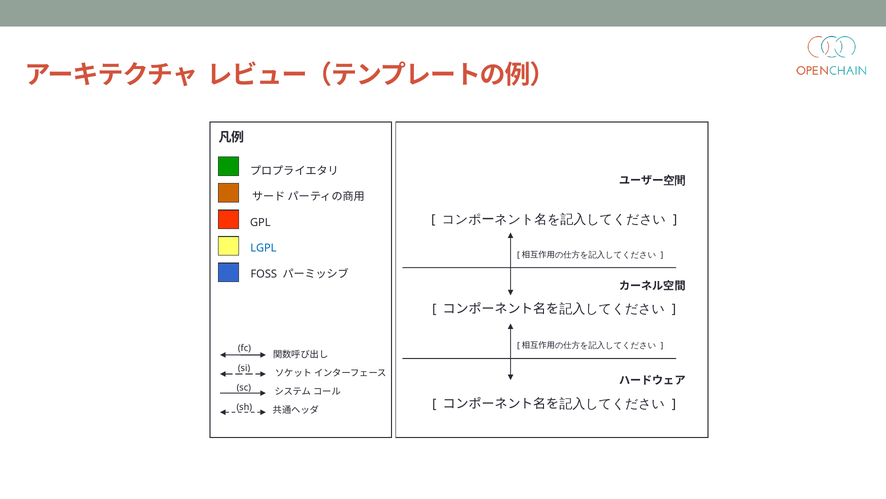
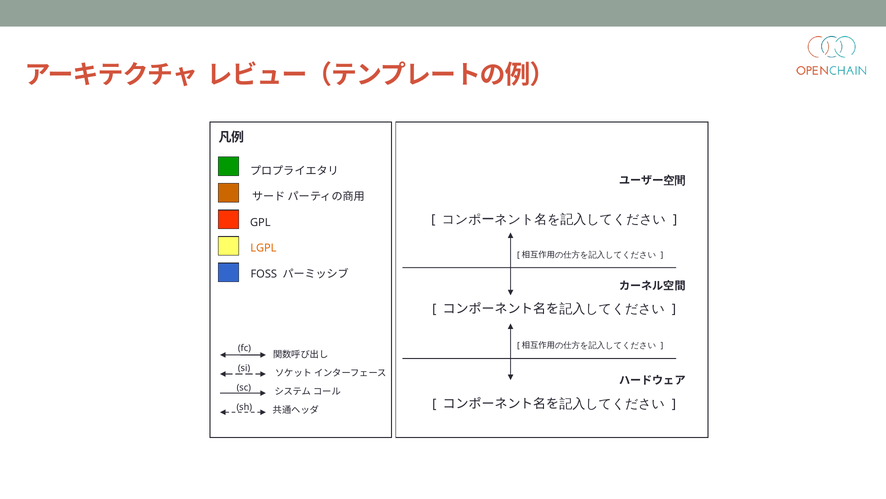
LGPL colour: blue -> orange
